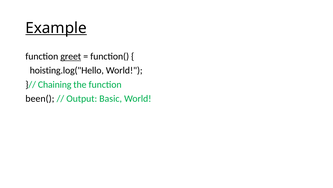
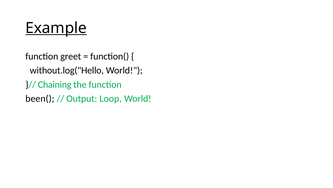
greet underline: present -> none
hoisting.log("Hello: hoisting.log("Hello -> without.log("Hello
Basic: Basic -> Loop
